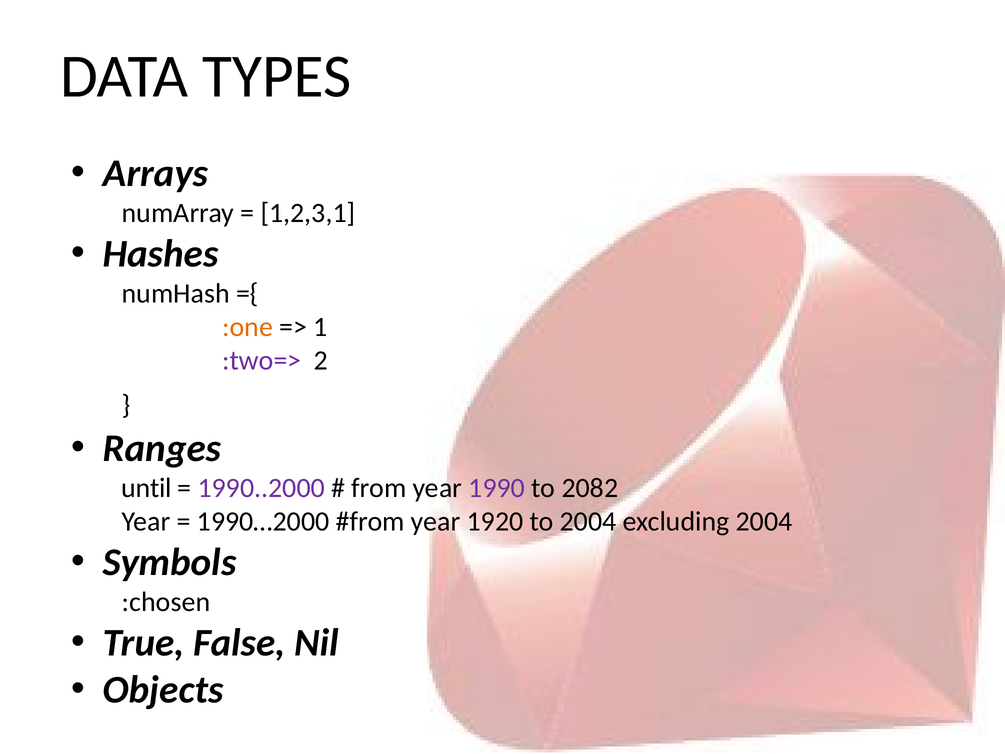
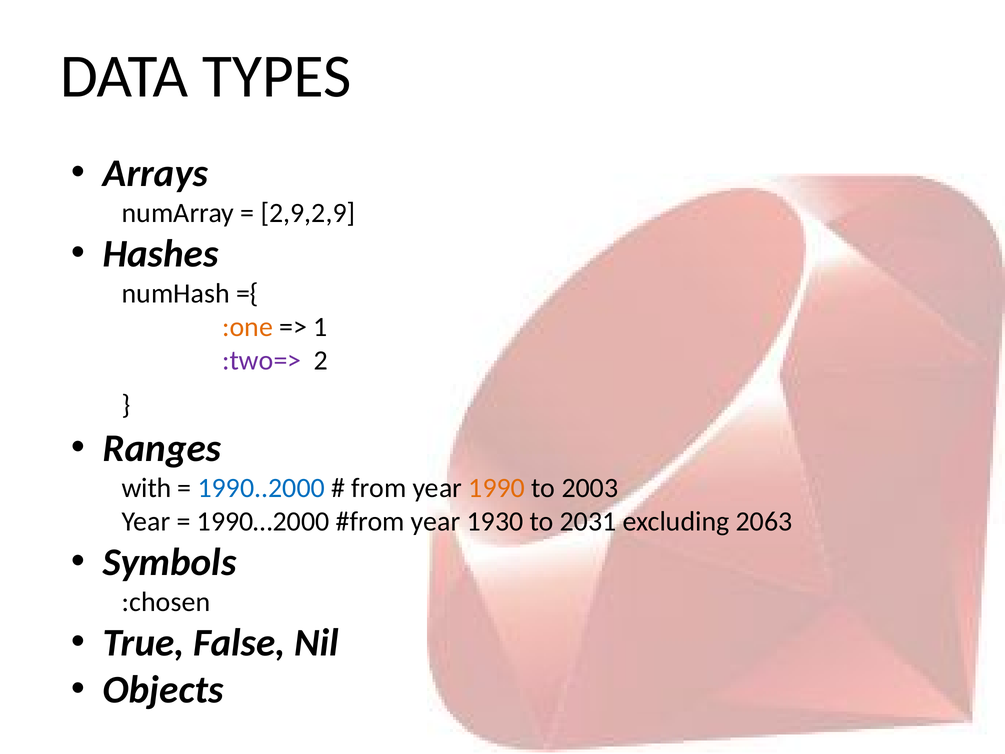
1,2,3,1: 1,2,3,1 -> 2,9,2,9
until: until -> with
1990..2000 colour: purple -> blue
1990 colour: purple -> orange
2082: 2082 -> 2003
1920: 1920 -> 1930
to 2004: 2004 -> 2031
excluding 2004: 2004 -> 2063
